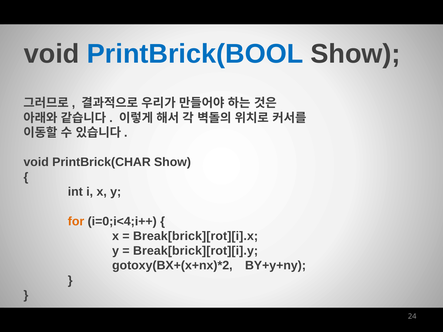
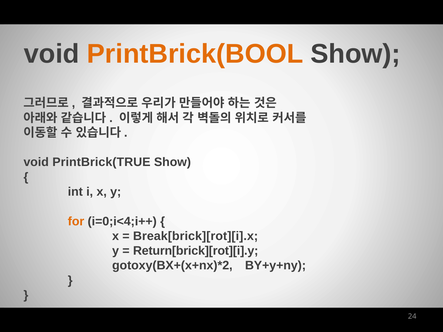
PrintBrick(BOOL colour: blue -> orange
PrintBrick(CHAR: PrintBrick(CHAR -> PrintBrick(TRUE
Break[brick][rot][i].y: Break[brick][rot][i].y -> Return[brick][rot][i].y
